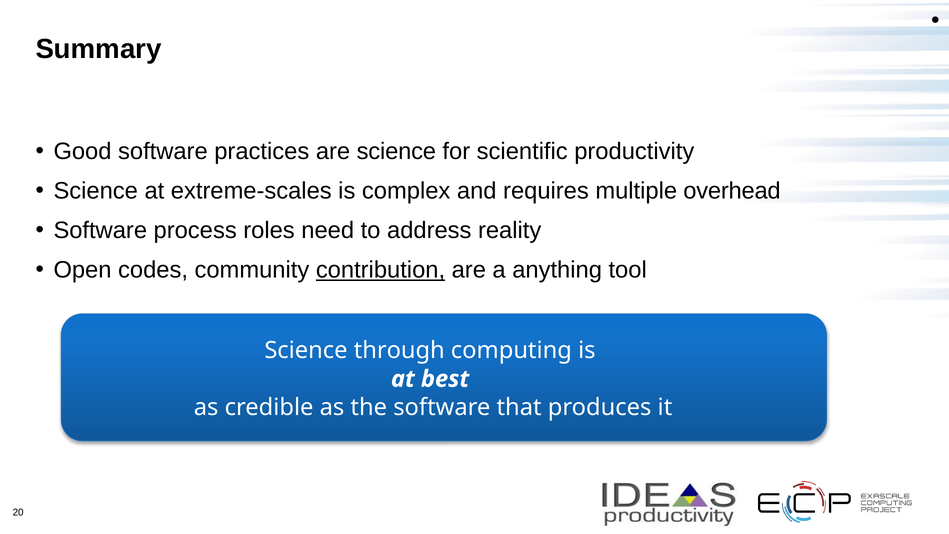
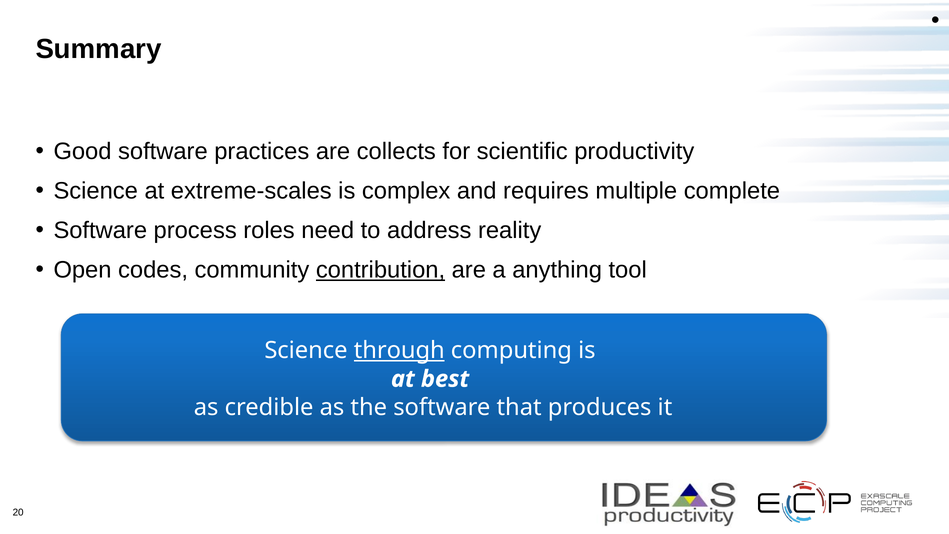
are science: science -> collects
overhead: overhead -> complete
through underline: none -> present
